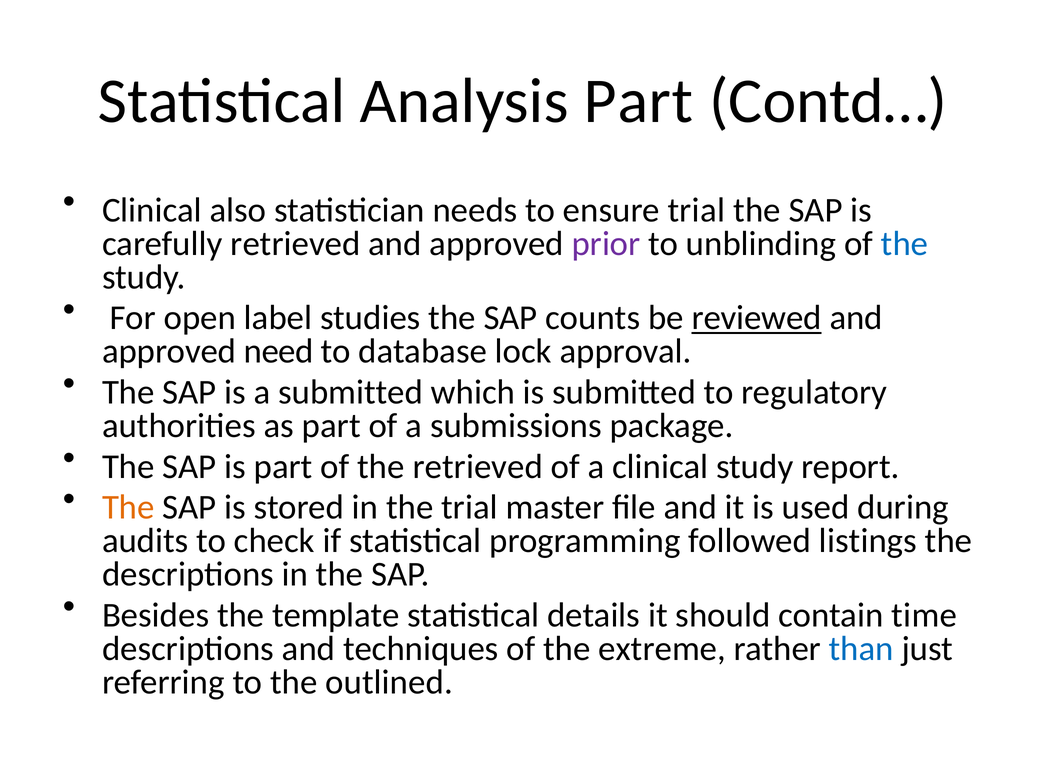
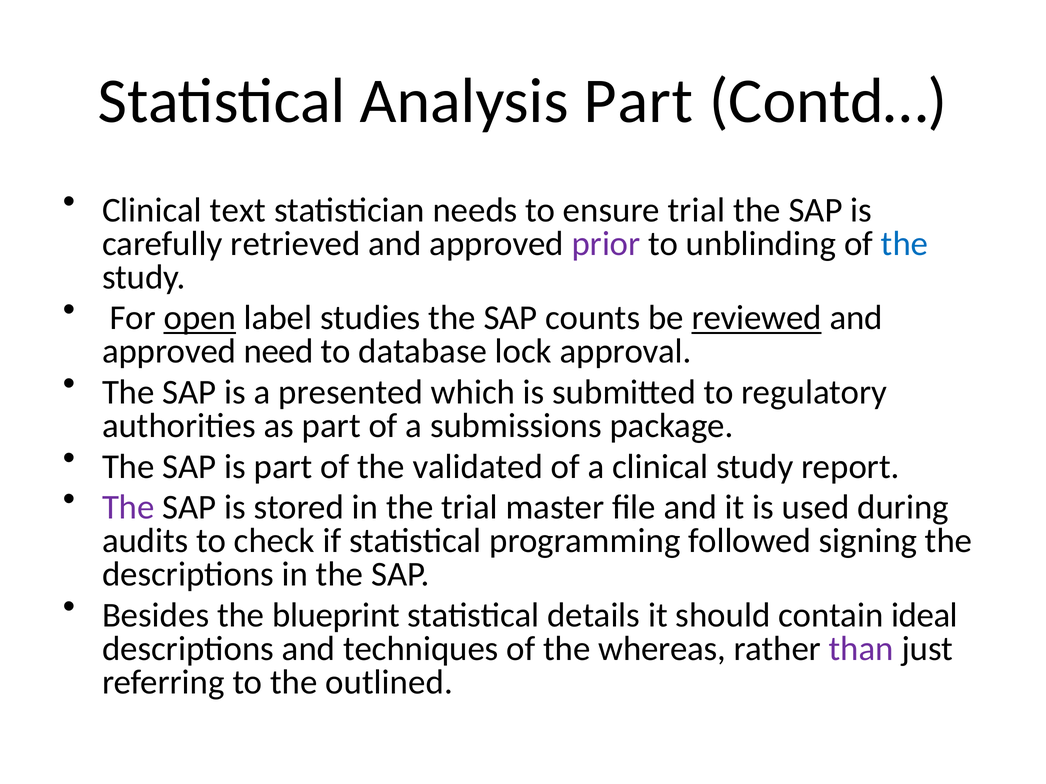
also: also -> text
open underline: none -> present
a submitted: submitted -> presented
the retrieved: retrieved -> validated
The at (128, 508) colour: orange -> purple
listings: listings -> signing
template: template -> blueprint
time: time -> ideal
extreme: extreme -> whereas
than colour: blue -> purple
